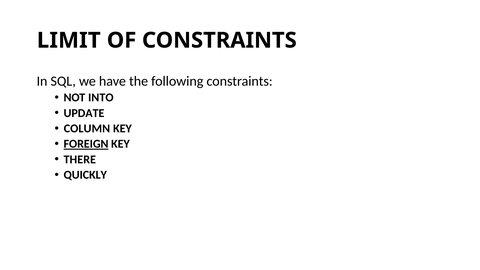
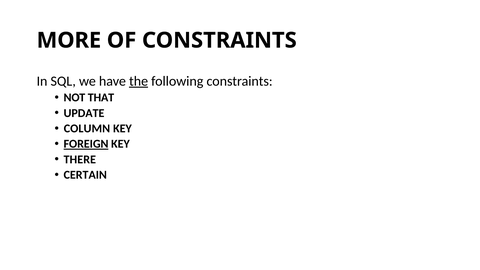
LIMIT: LIMIT -> MORE
the underline: none -> present
INTO: INTO -> THAT
QUICKLY: QUICKLY -> CERTAIN
